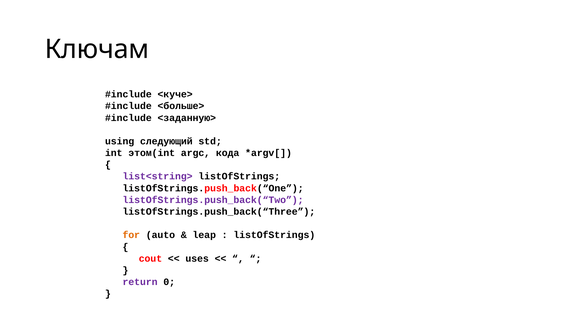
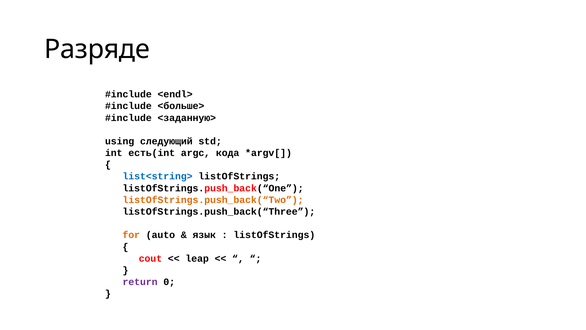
Ключам: Ключам -> Разряде
<куче>: <куче> -> <endl>
этом(int: этом(int -> есть(int
list<string> colour: purple -> blue
listOfStrings.push_back(“Two colour: purple -> orange
leap: leap -> язык
uses: uses -> leap
